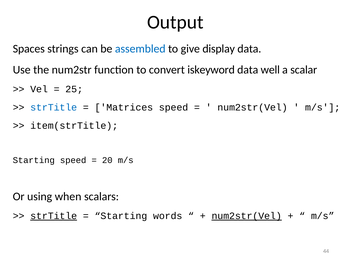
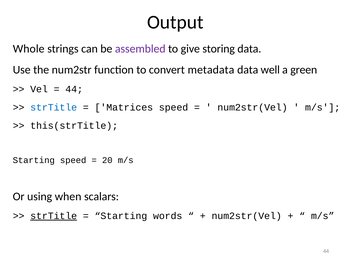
Spaces: Spaces -> Whole
assembled colour: blue -> purple
display: display -> storing
iskeyword: iskeyword -> metadata
scalar: scalar -> green
25 at (74, 89): 25 -> 44
item(strTitle: item(strTitle -> this(strTitle
num2str(Vel at (247, 215) underline: present -> none
